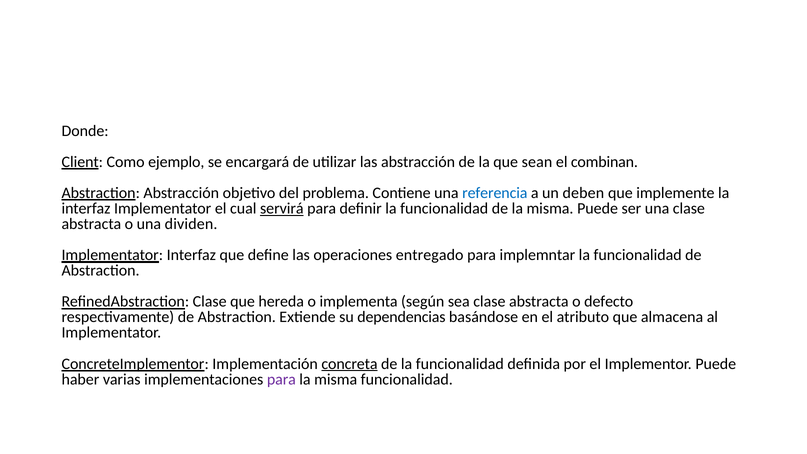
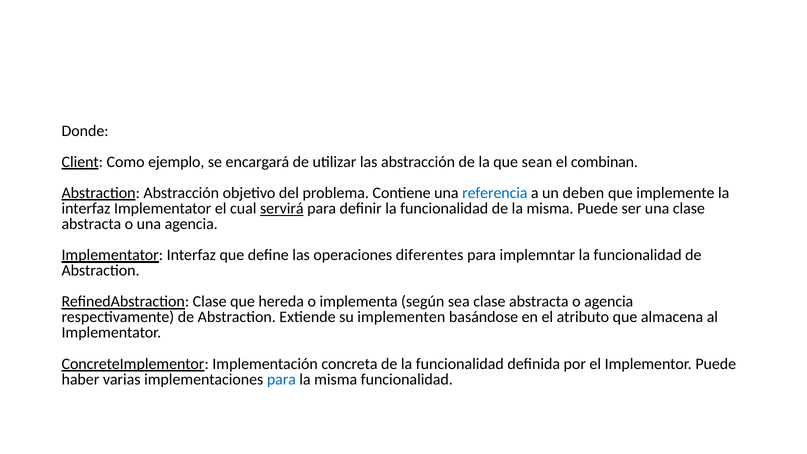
una dividen: dividen -> agencia
entregado: entregado -> diferentes
o defecto: defecto -> agencia
dependencias: dependencias -> implementen
concreta underline: present -> none
para at (281, 379) colour: purple -> blue
